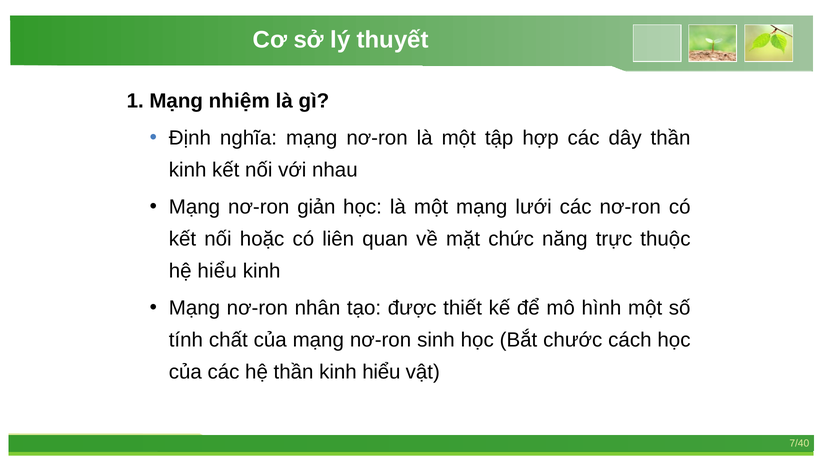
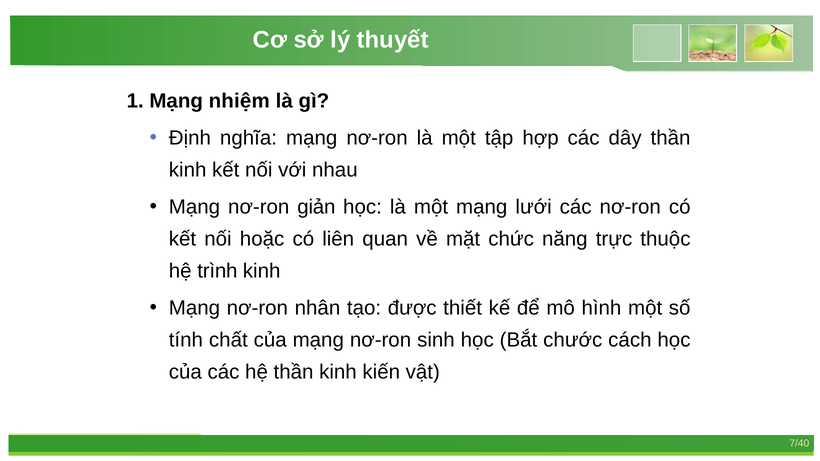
hệ hiểu: hiểu -> trình
kinh hiểu: hiểu -> kiến
